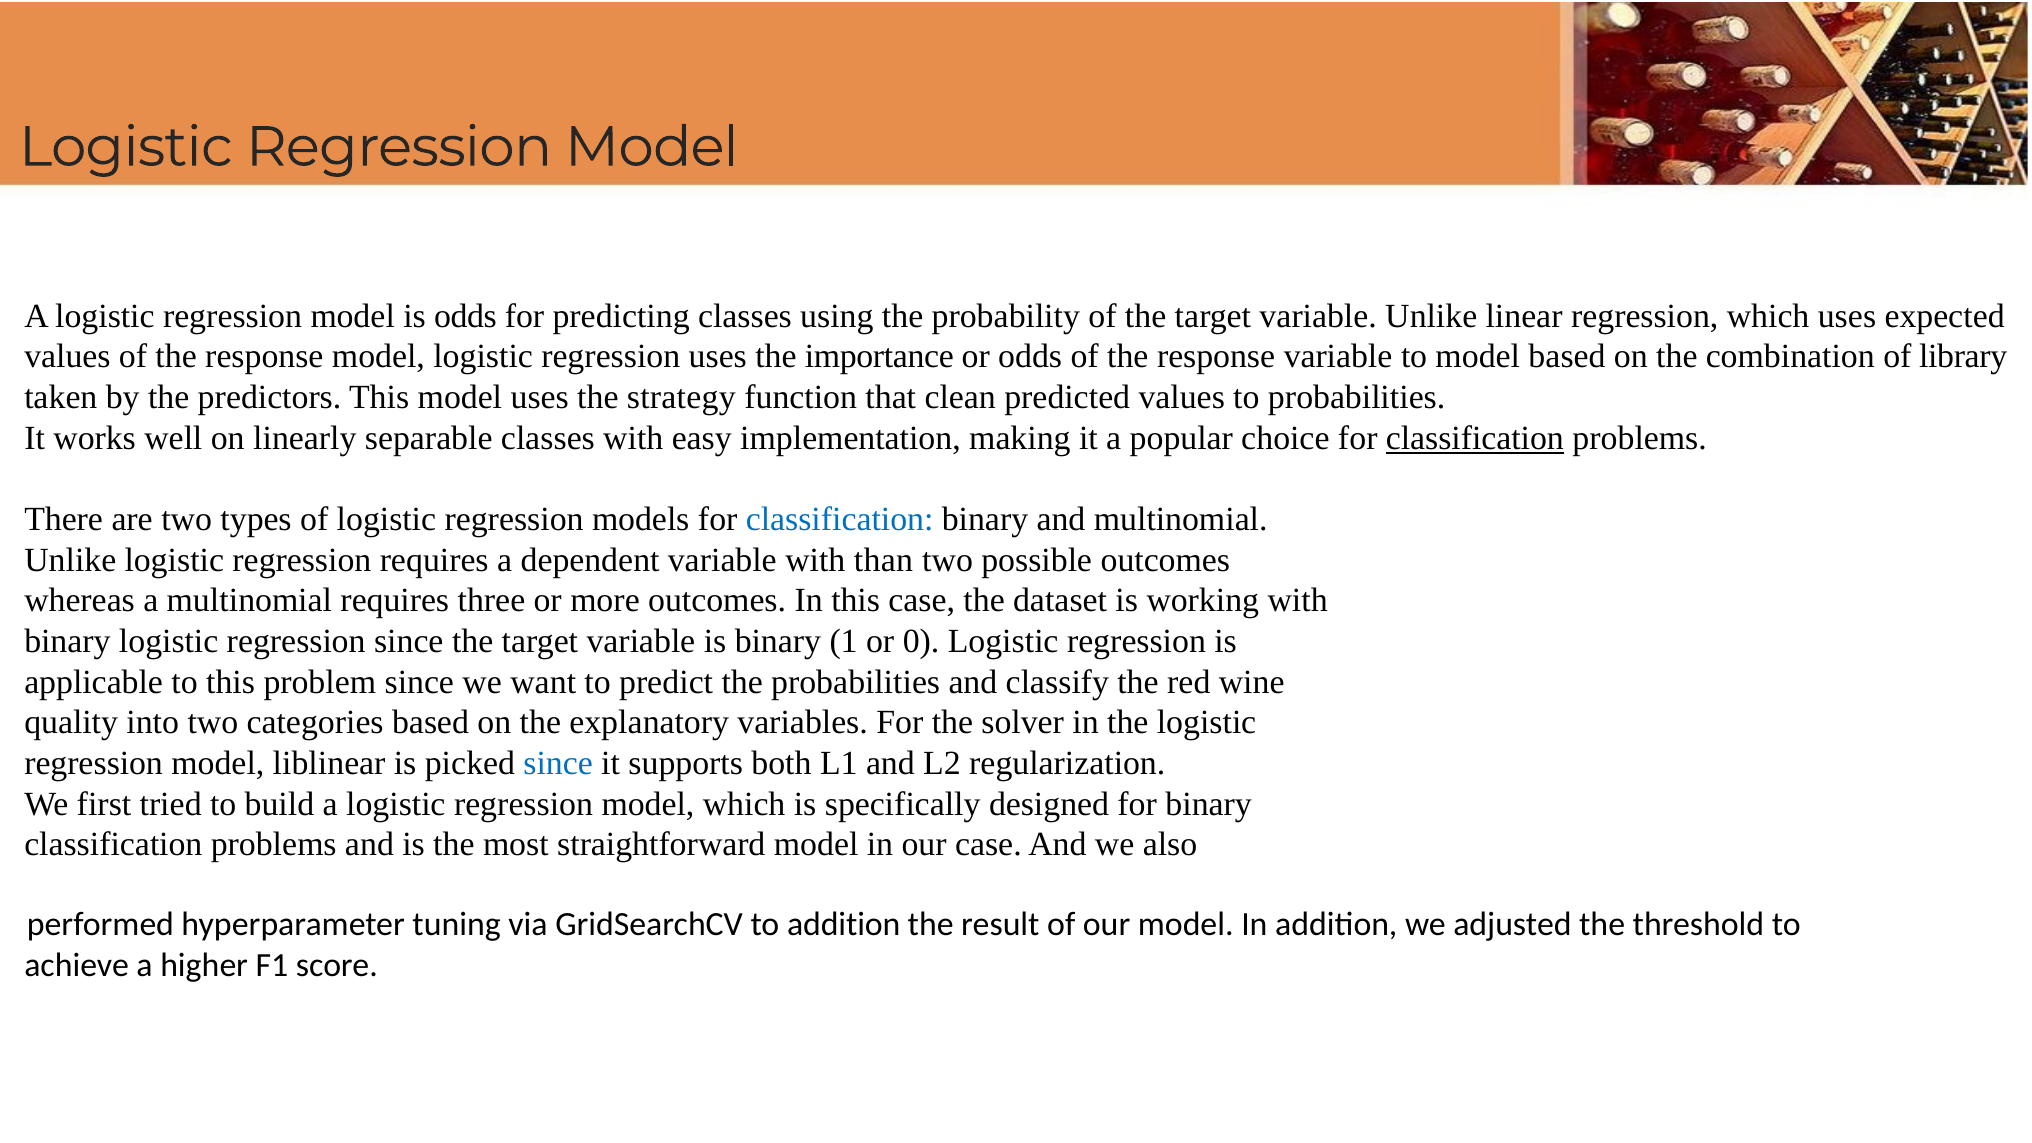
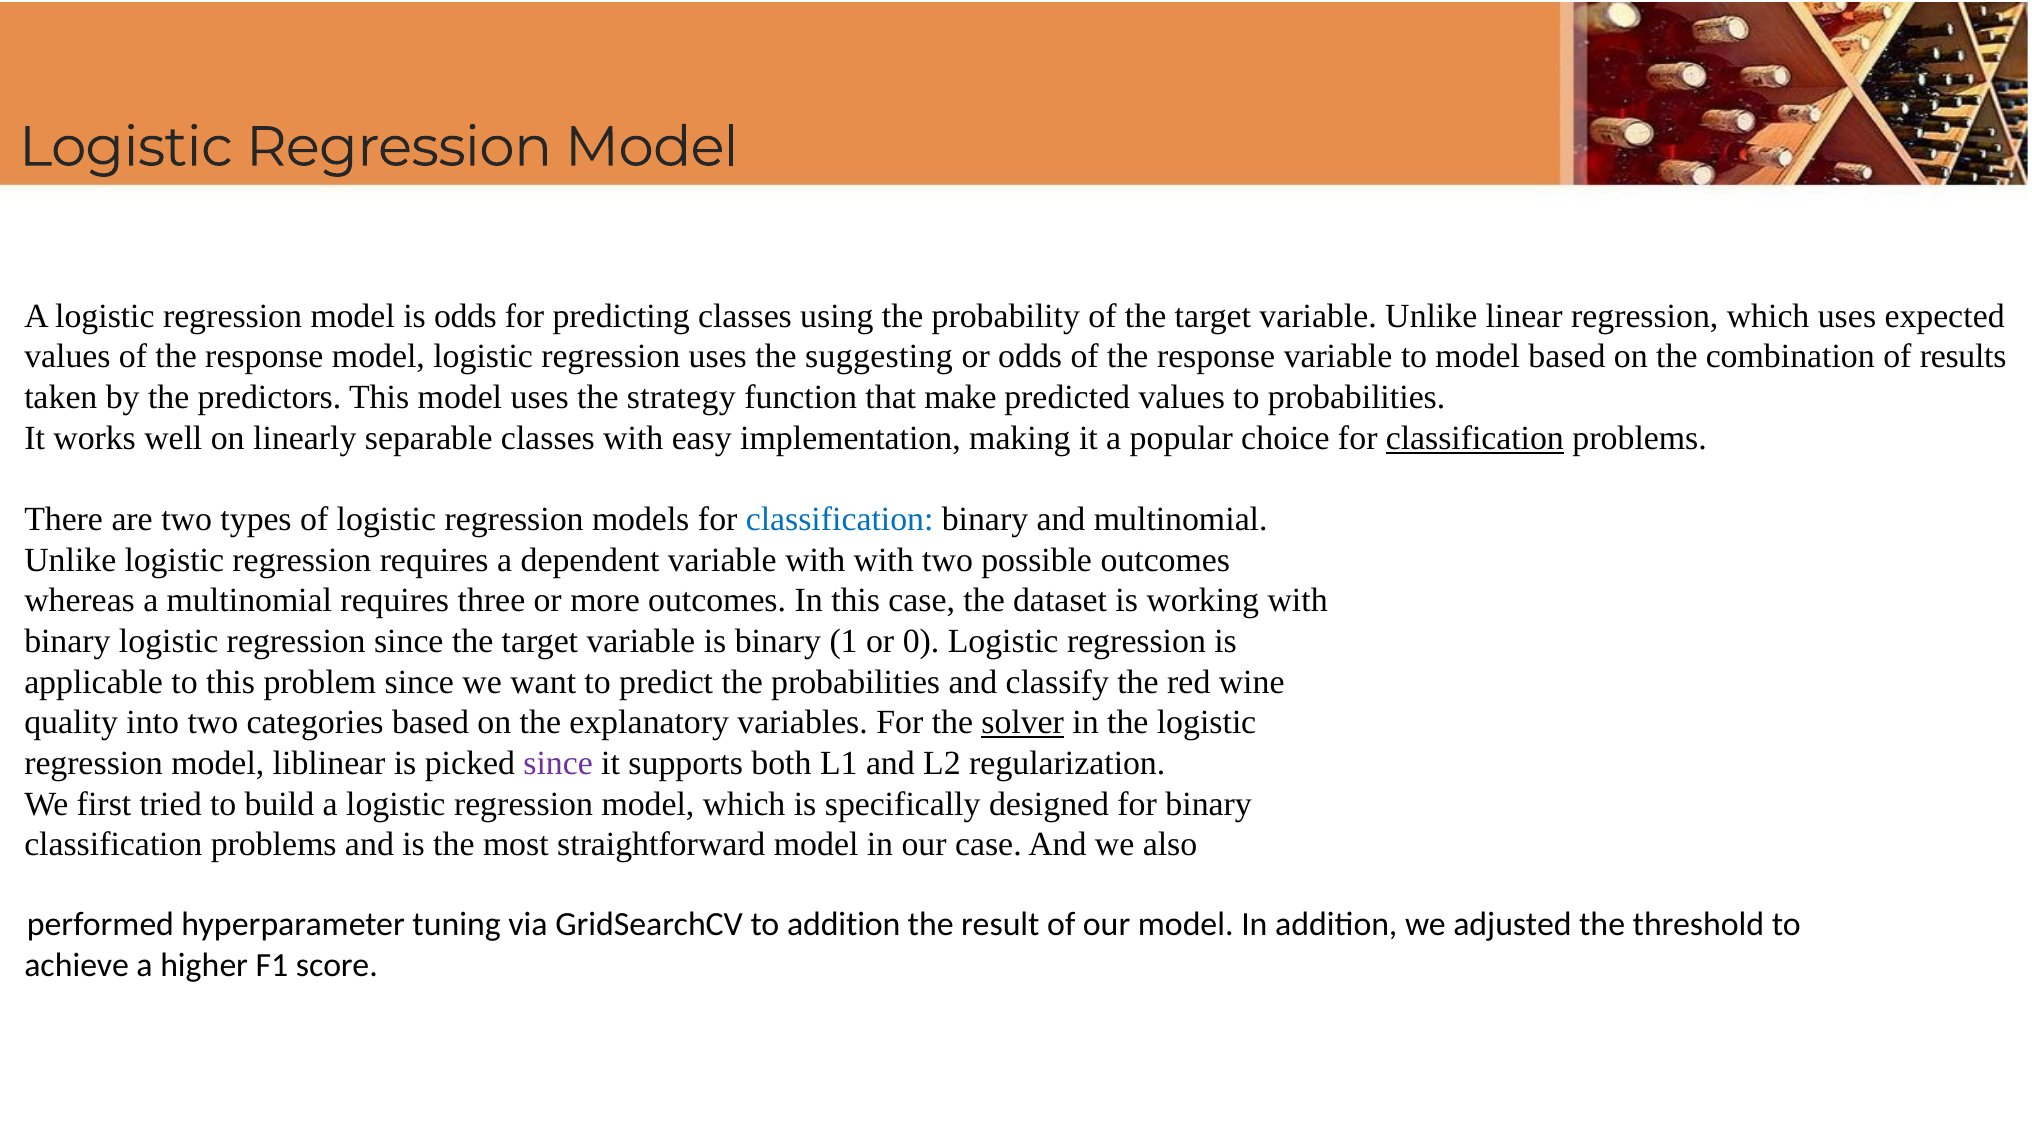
importance: importance -> suggesting
library: library -> results
clean: clean -> make
with than: than -> with
solver underline: none -> present
since at (558, 763) colour: blue -> purple
